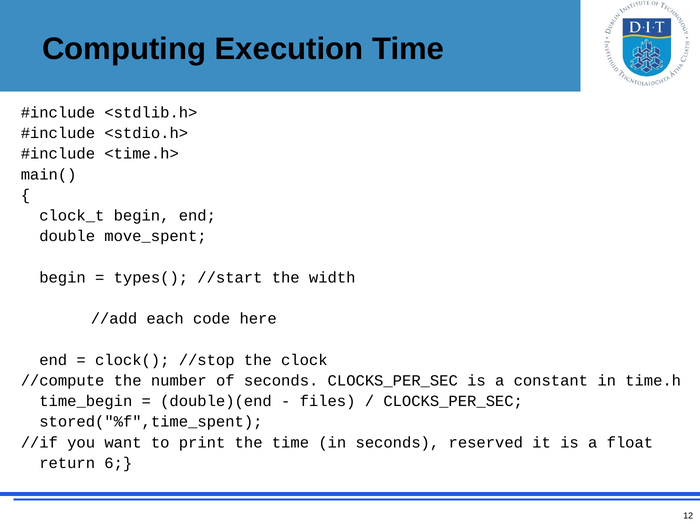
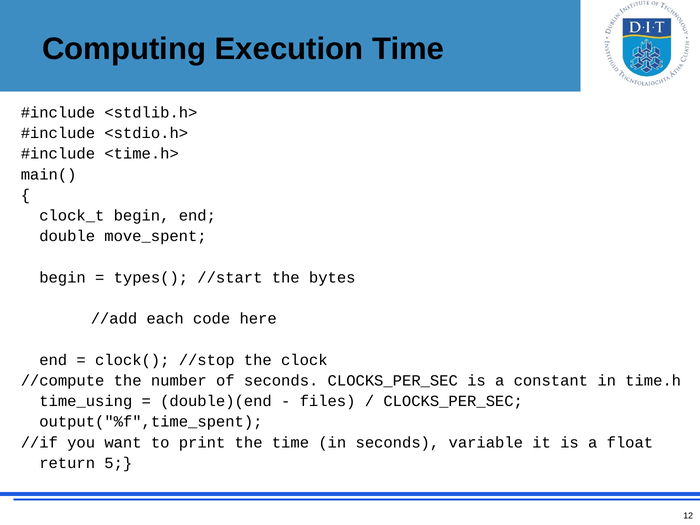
width: width -> bytes
time_begin: time_begin -> time_using
stored("%f",time_spent: stored("%f",time_spent -> output("%f",time_spent
reserved: reserved -> variable
6: 6 -> 5
